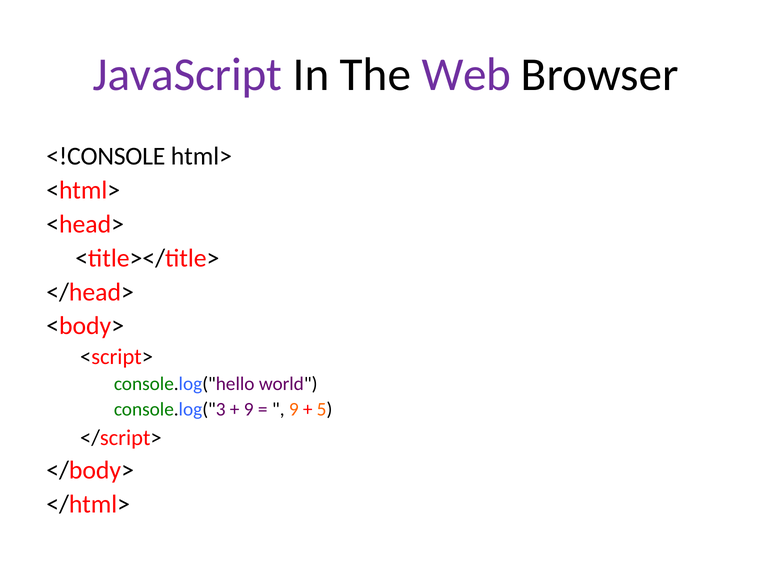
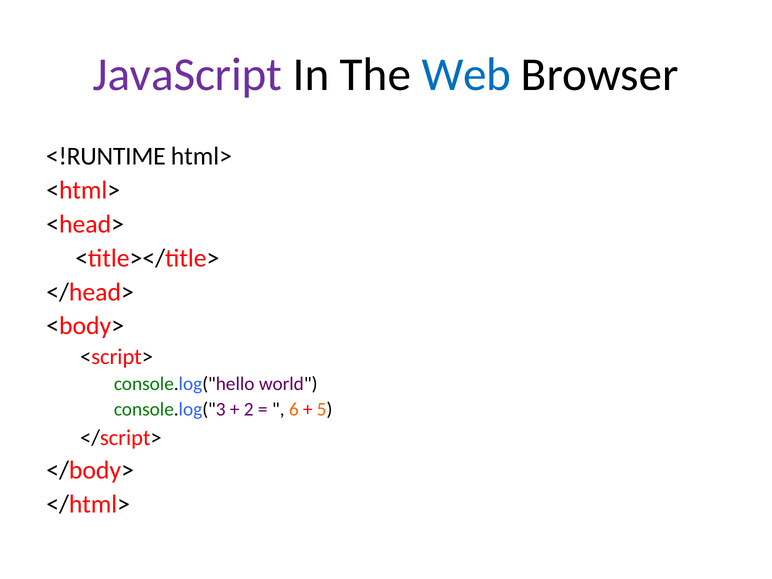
Web colour: purple -> blue
<!CONSOLE: <!CONSOLE -> <!RUNTIME
9 at (249, 409): 9 -> 2
9 at (294, 409): 9 -> 6
